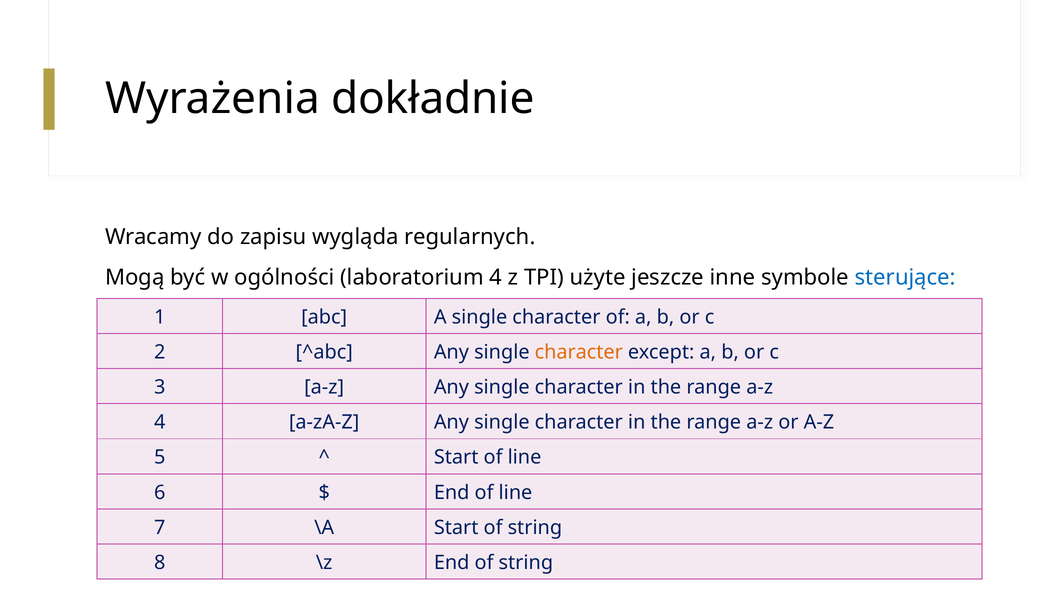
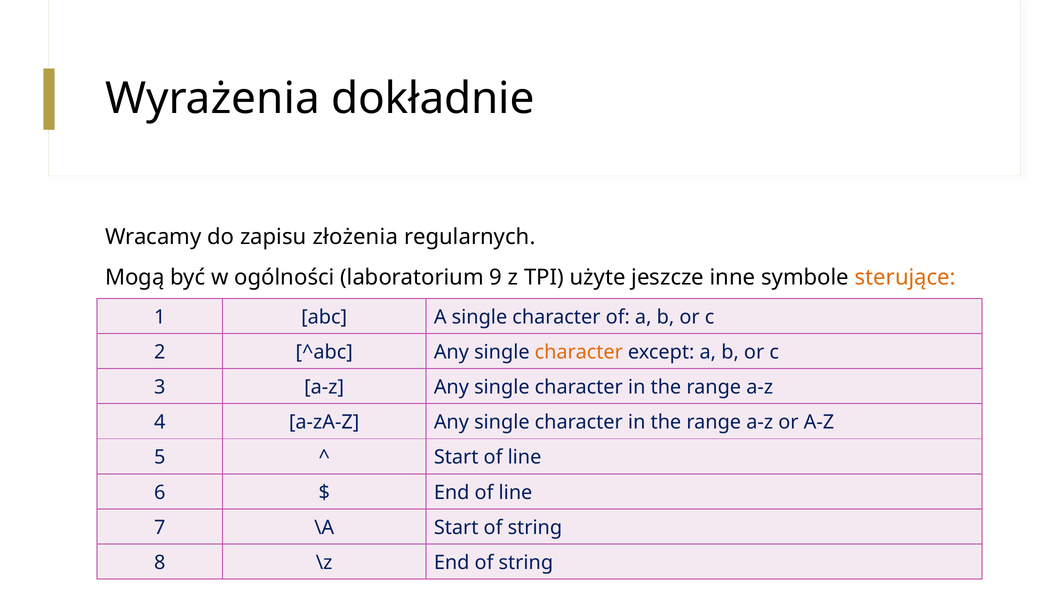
wygląda: wygląda -> złożenia
laboratorium 4: 4 -> 9
sterujące colour: blue -> orange
